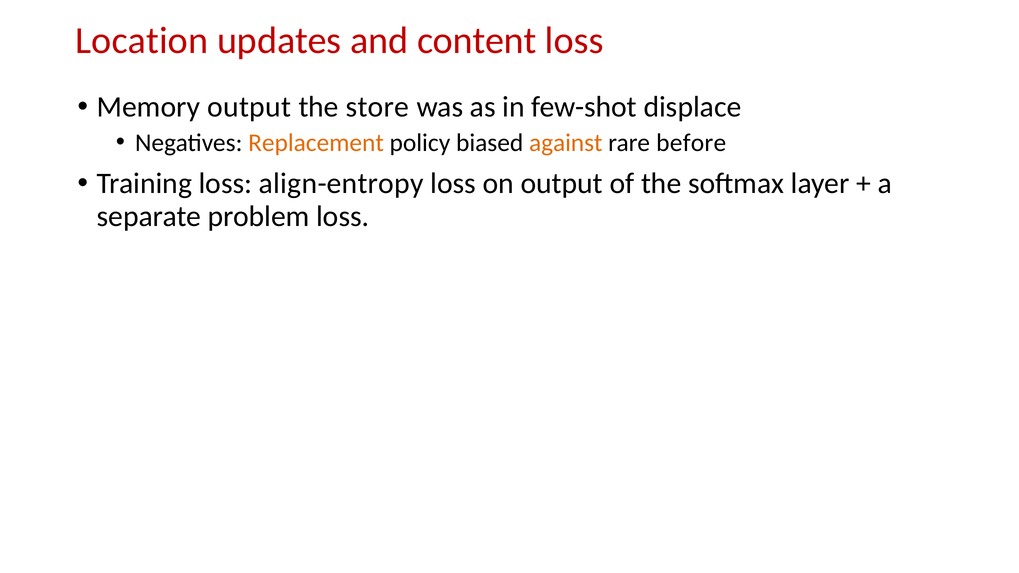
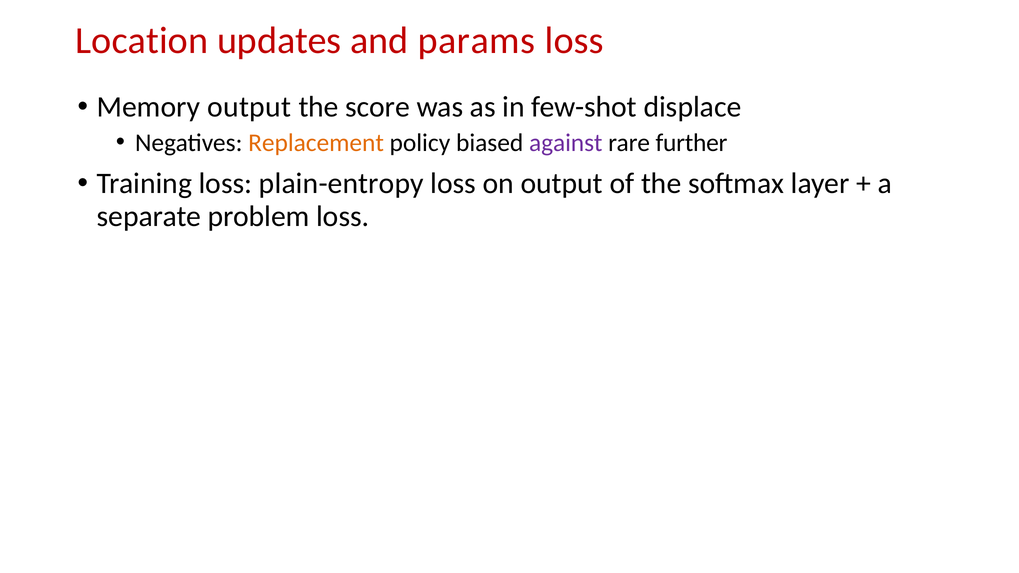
content: content -> params
store: store -> score
against colour: orange -> purple
before: before -> further
align-entropy: align-entropy -> plain-entropy
